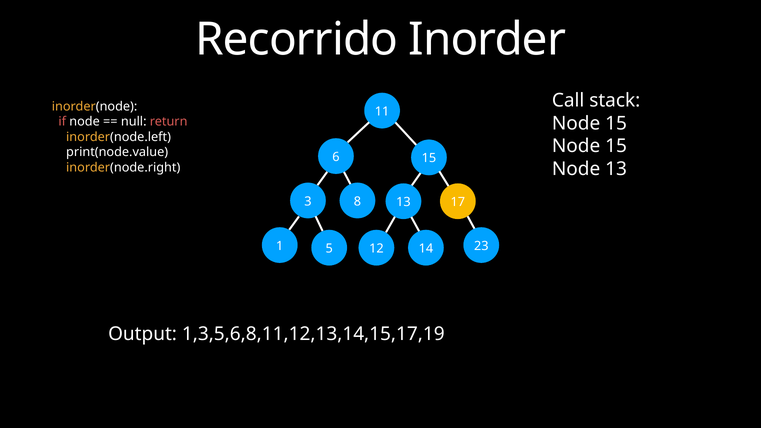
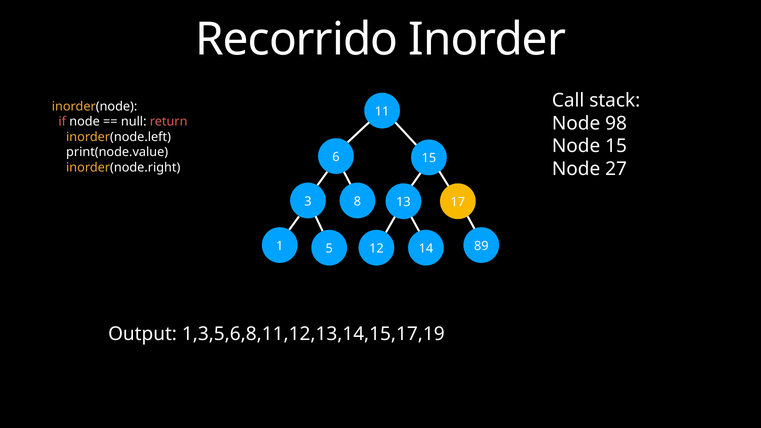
15 at (616, 123): 15 -> 98
Node 13: 13 -> 27
23: 23 -> 89
